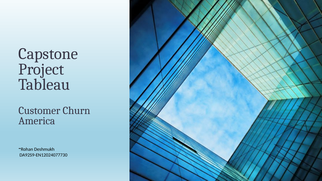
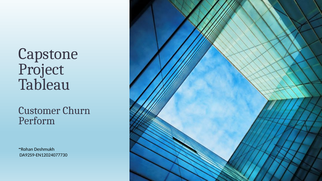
America: America -> Perform
